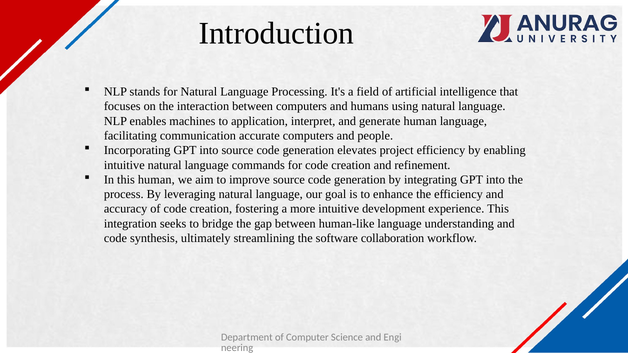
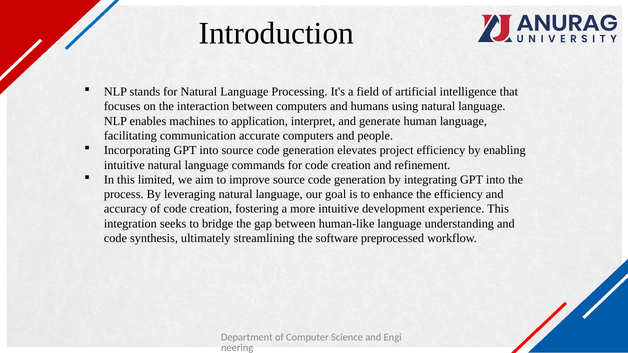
this human: human -> limited
collaboration: collaboration -> preprocessed
